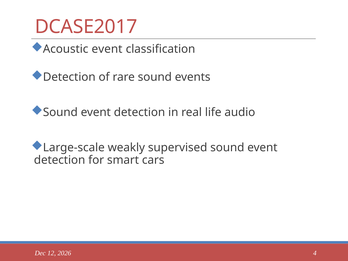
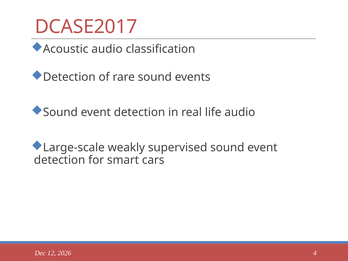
Acoustic event: event -> audio
